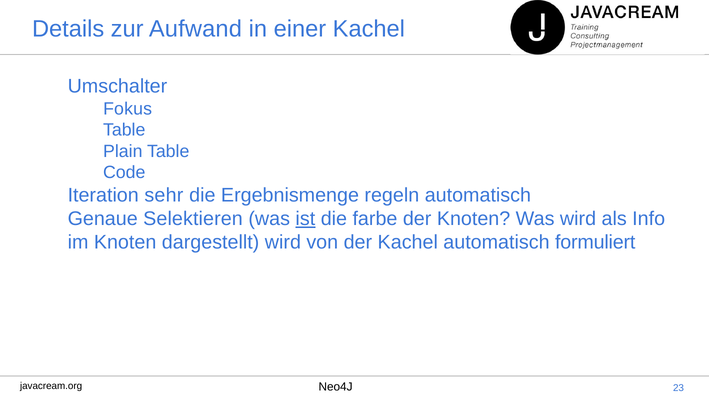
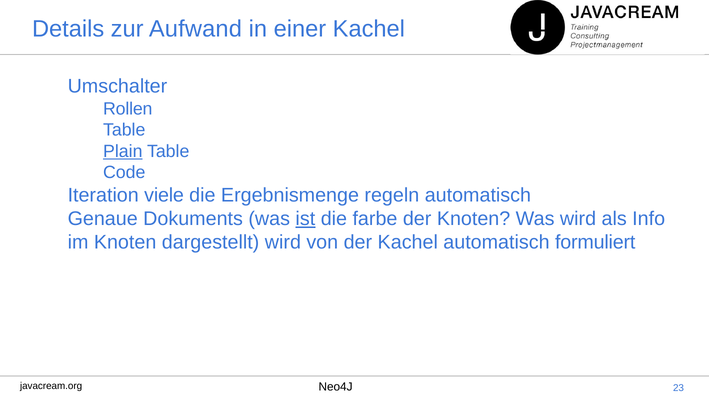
Fokus: Fokus -> Rollen
Plain underline: none -> present
sehr: sehr -> viele
Selektieren: Selektieren -> Dokuments
